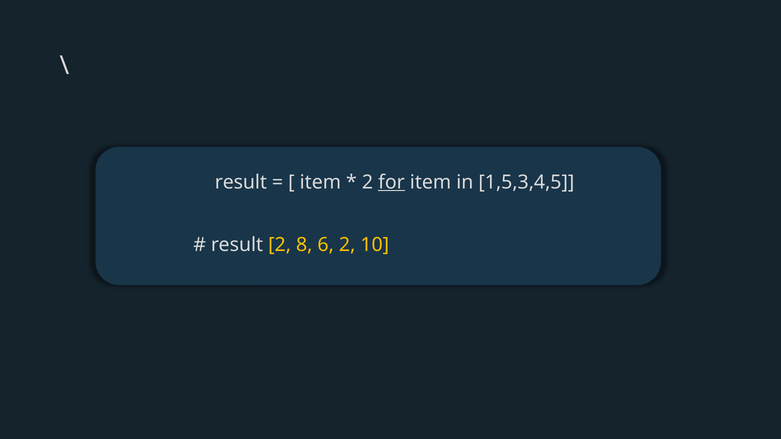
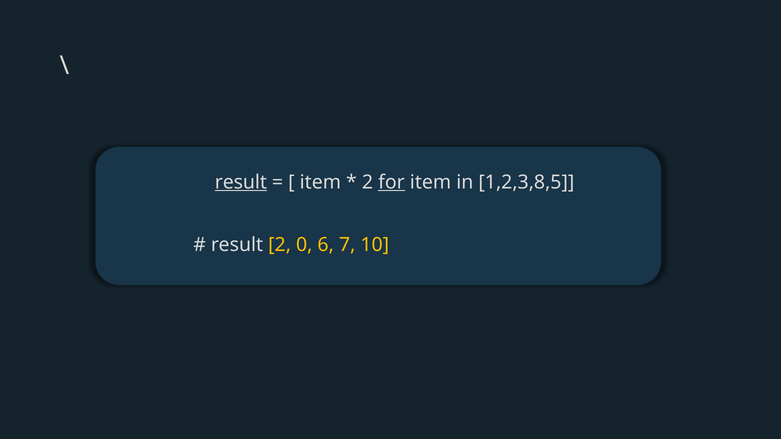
result at (241, 182) underline: none -> present
1,5,3,4,5: 1,5,3,4,5 -> 1,2,3,8,5
8: 8 -> 0
6 2: 2 -> 7
